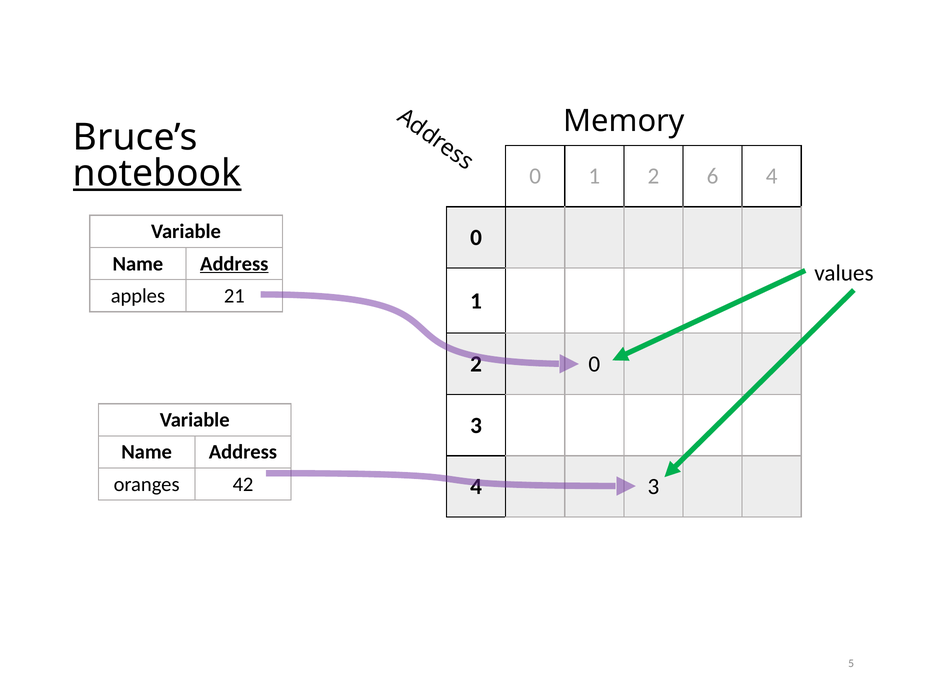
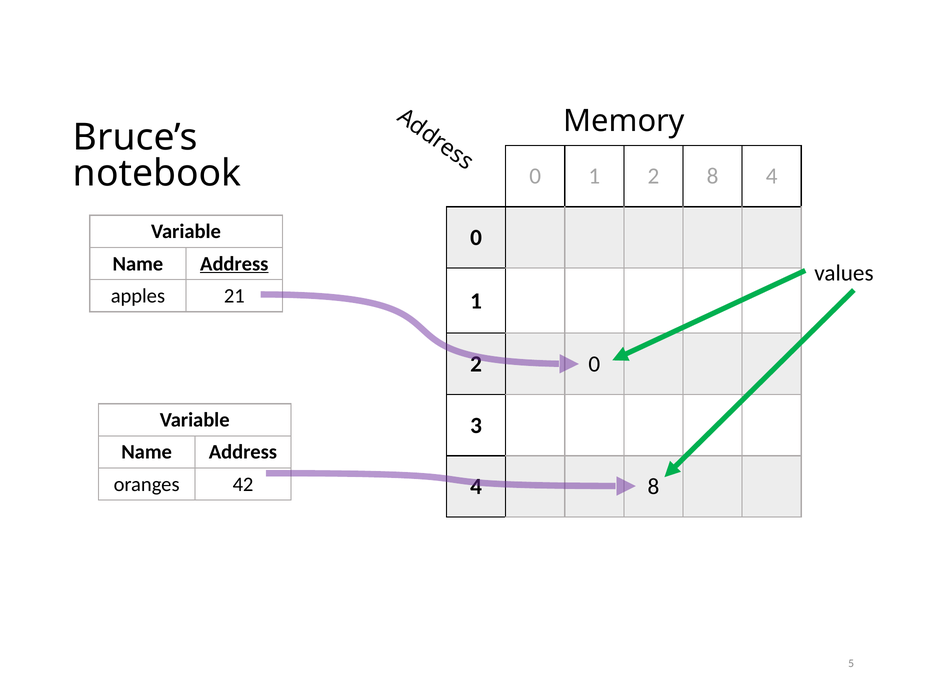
notebook underline: present -> none
2 6: 6 -> 8
3 at (653, 487): 3 -> 8
